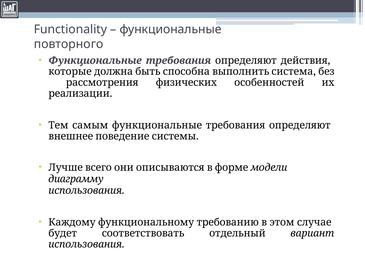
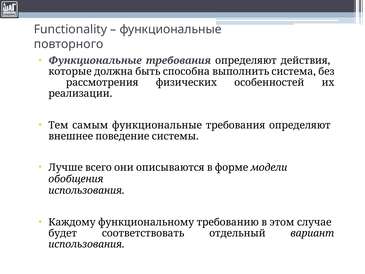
диаграмму: диаграмму -> обобщения
